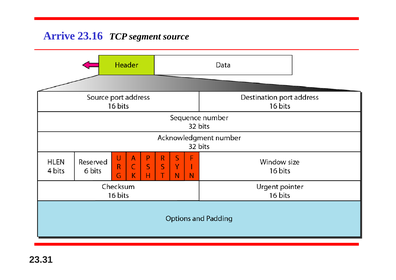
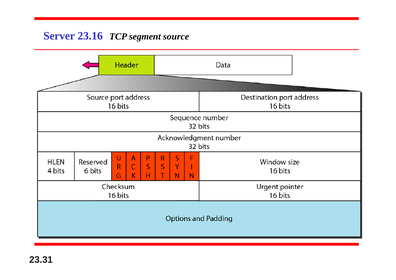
Arrive: Arrive -> Server
